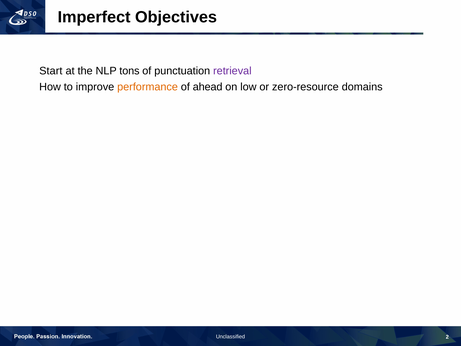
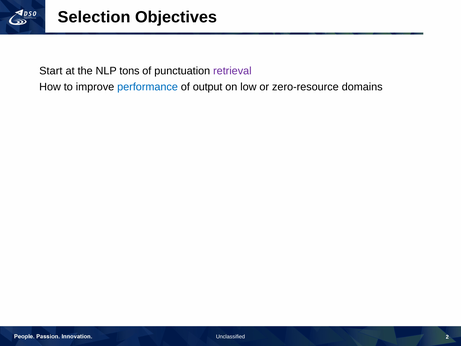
Imperfect: Imperfect -> Selection
performance colour: orange -> blue
ahead: ahead -> output
